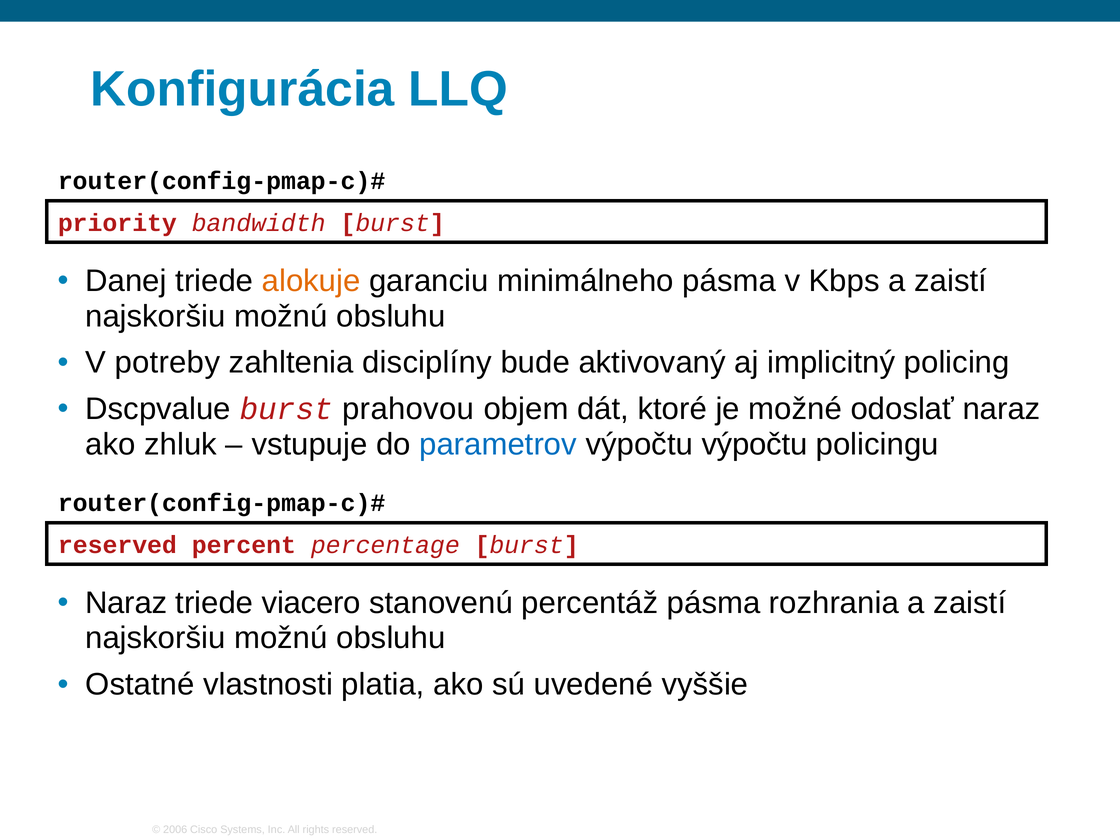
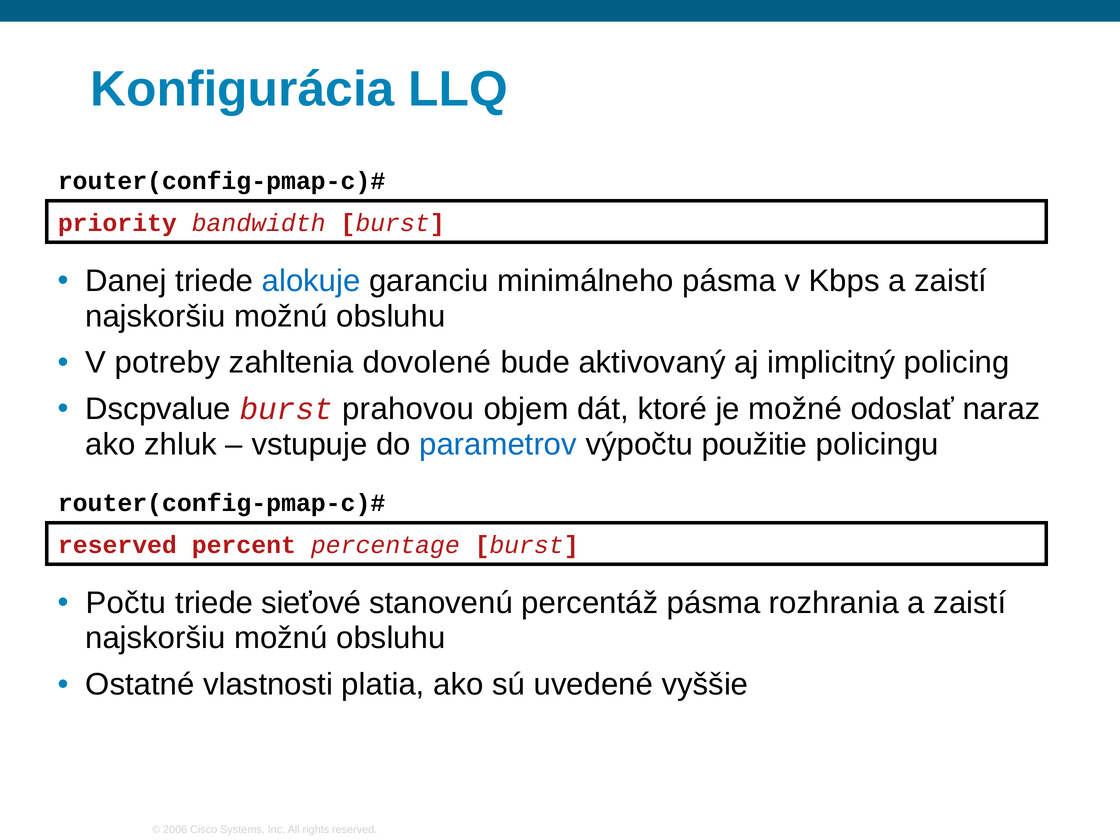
alokuje colour: orange -> blue
disciplíny: disciplíny -> dovolené
výpočtu výpočtu: výpočtu -> použitie
Naraz at (126, 603): Naraz -> Počtu
viacero: viacero -> sieťové
